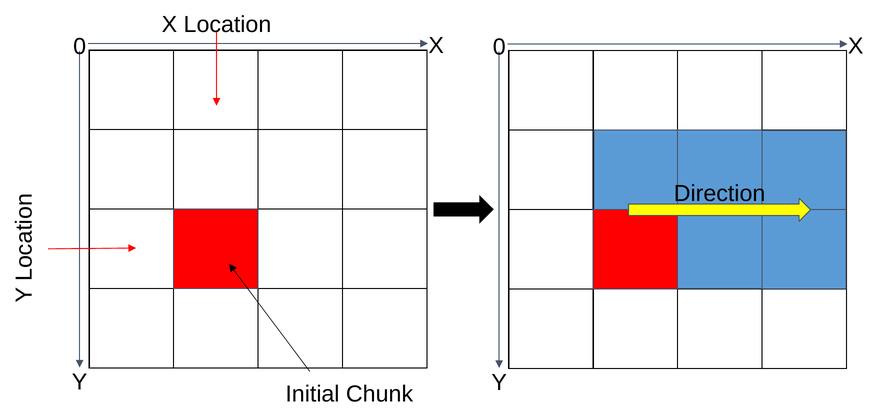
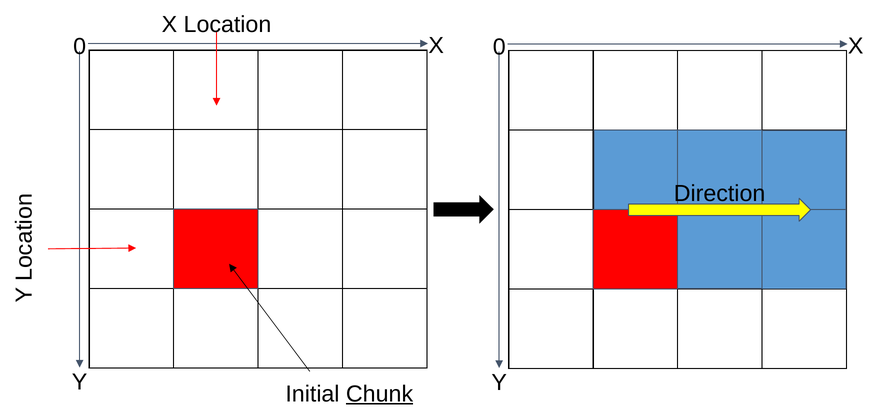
Chunk underline: none -> present
